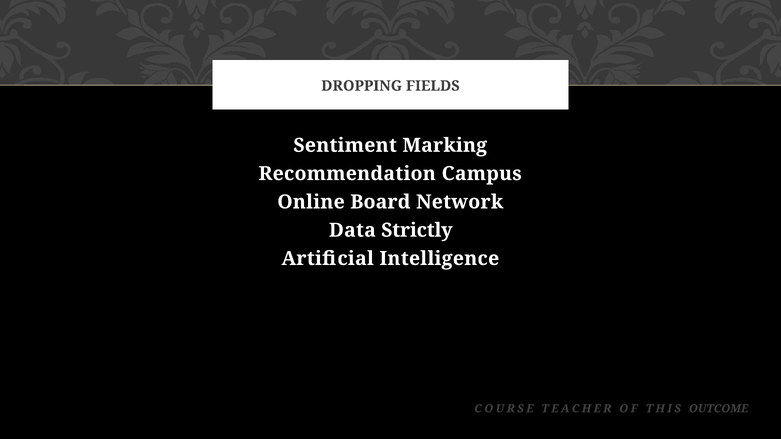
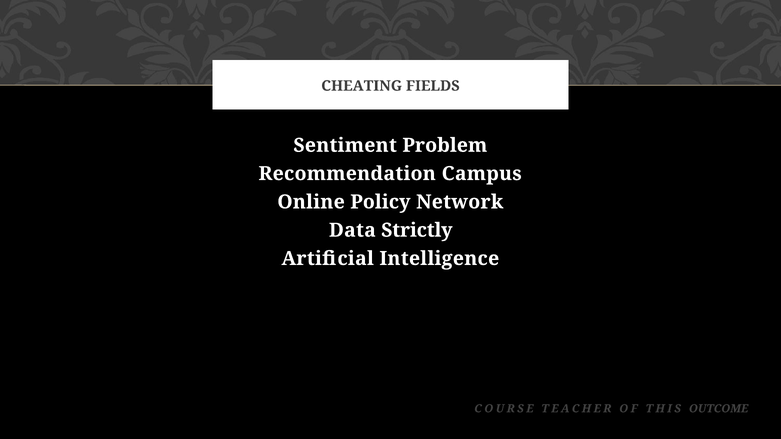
DROPPING: DROPPING -> CHEATING
Marking: Marking -> Problem
Board: Board -> Policy
